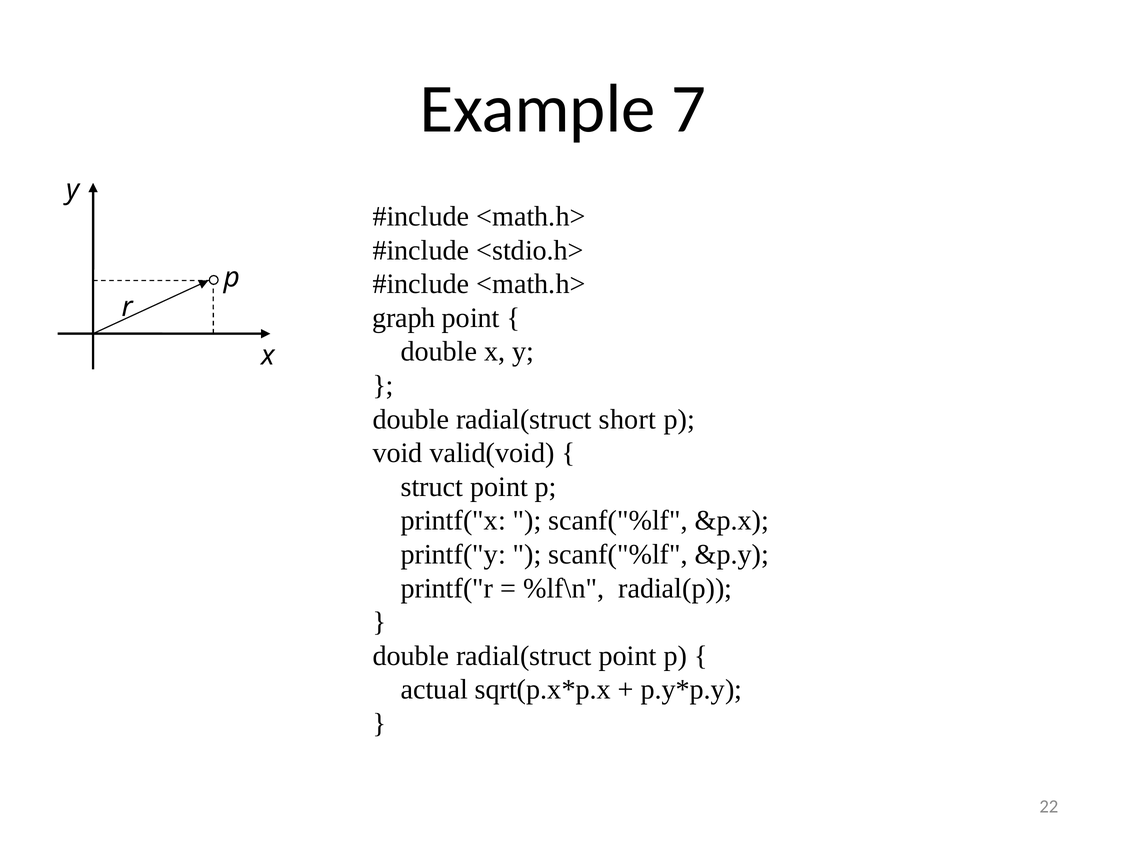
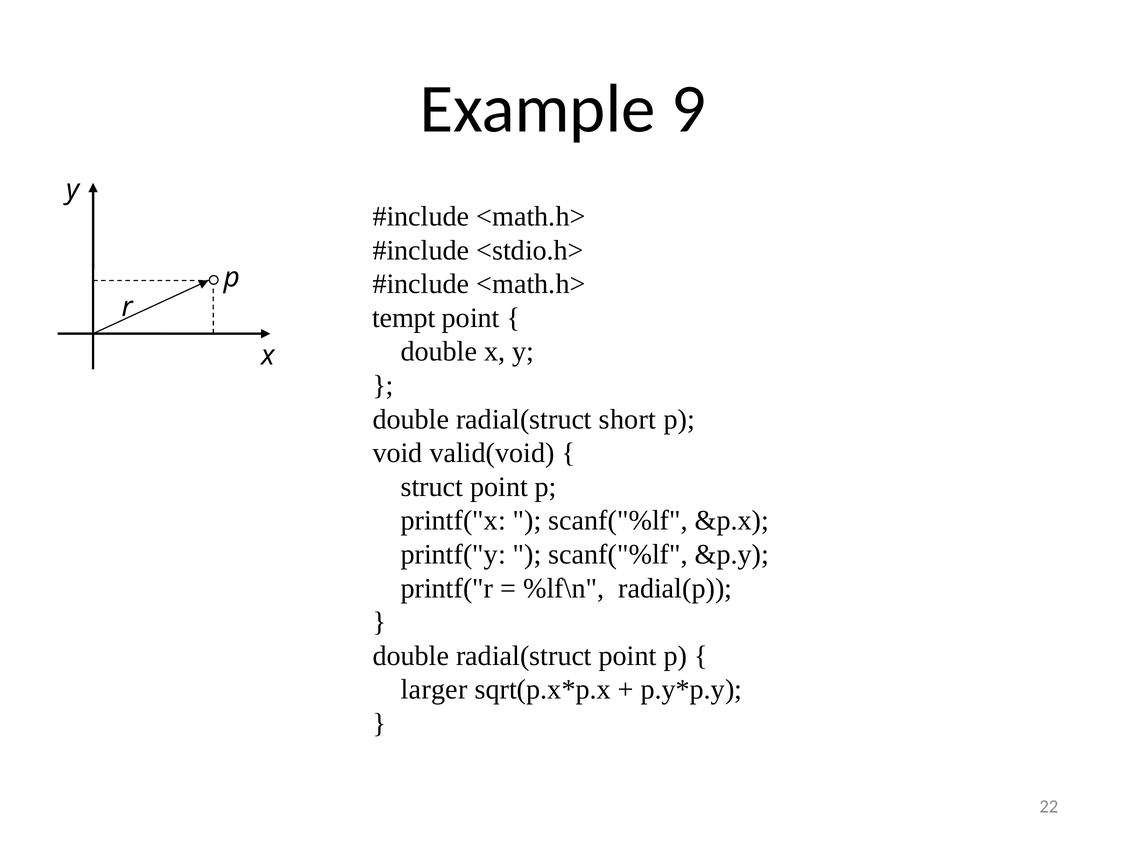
7: 7 -> 9
graph: graph -> tempt
actual: actual -> larger
